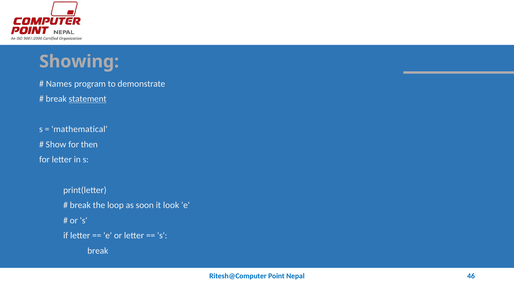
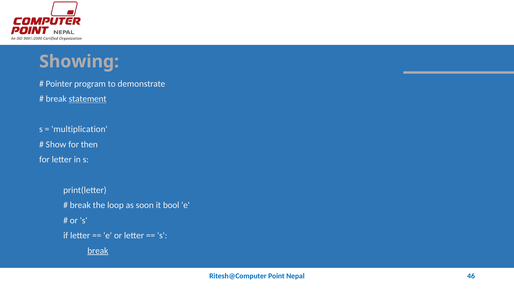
Names: Names -> Pointer
mathematical: mathematical -> multiplication
look: look -> bool
break at (98, 251) underline: none -> present
